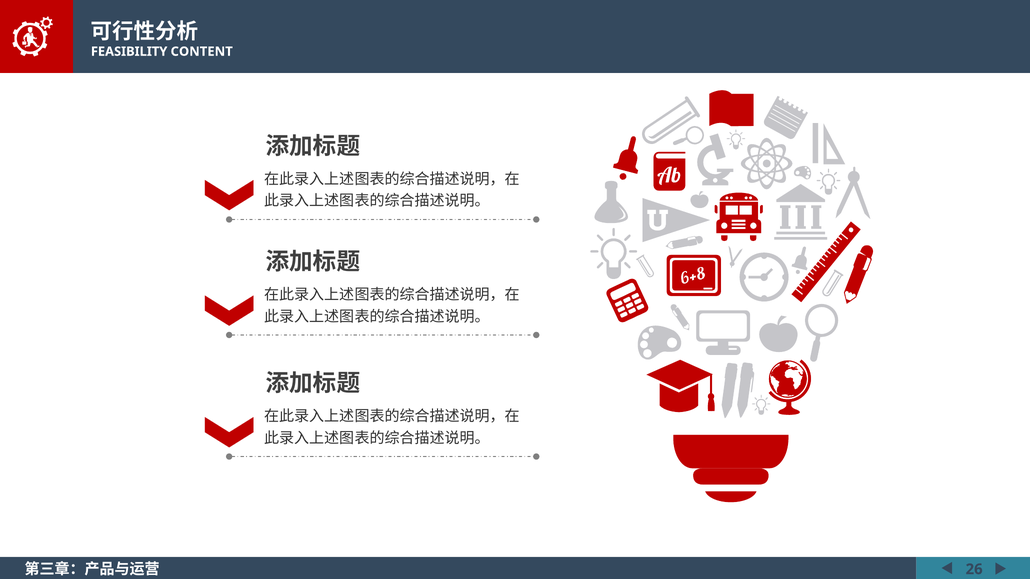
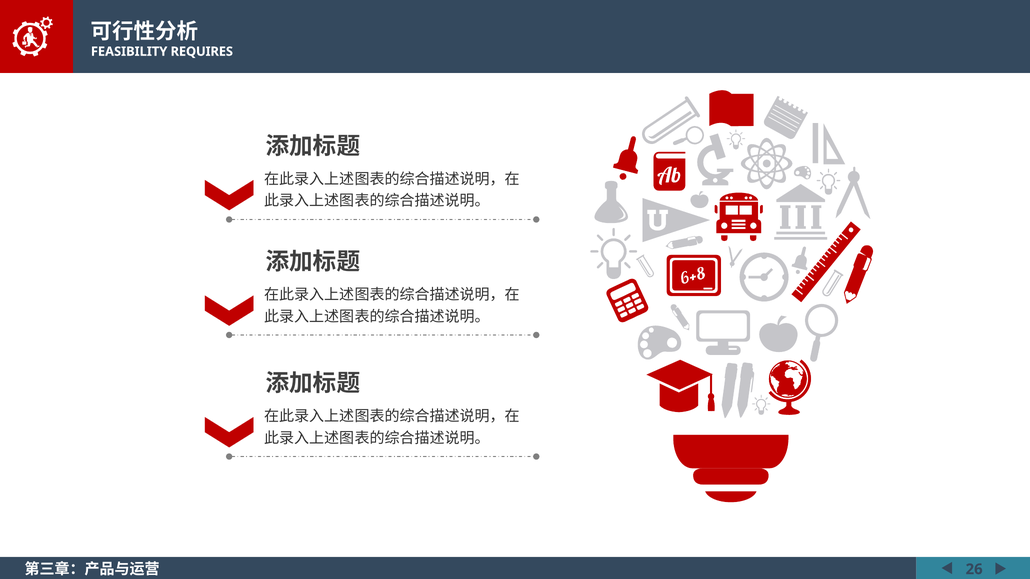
CONTENT: CONTENT -> REQUIRES
